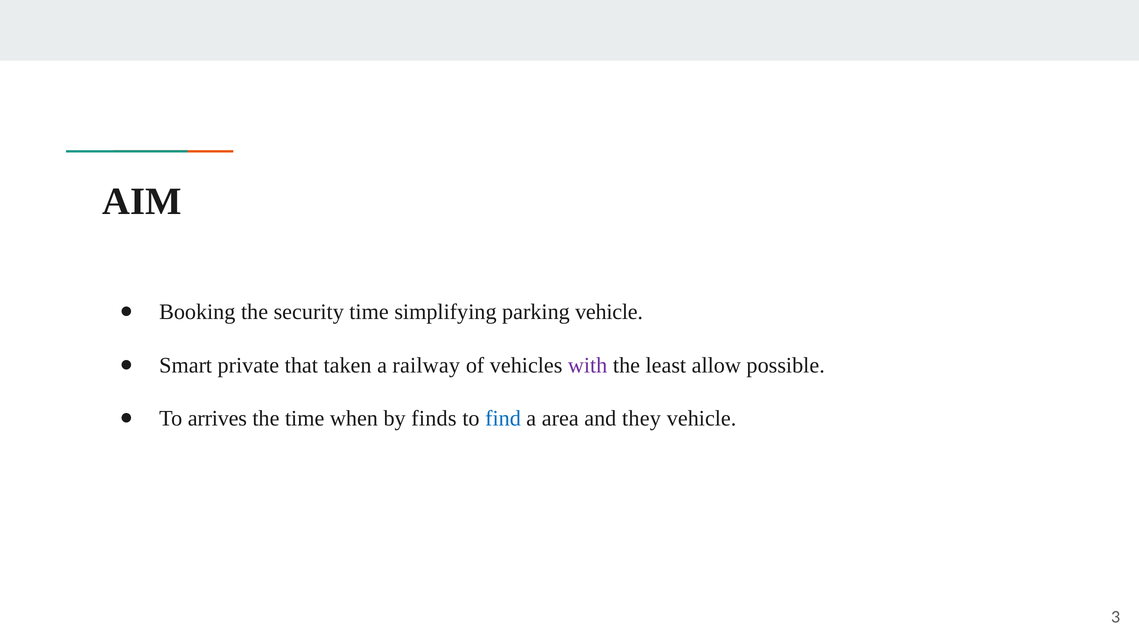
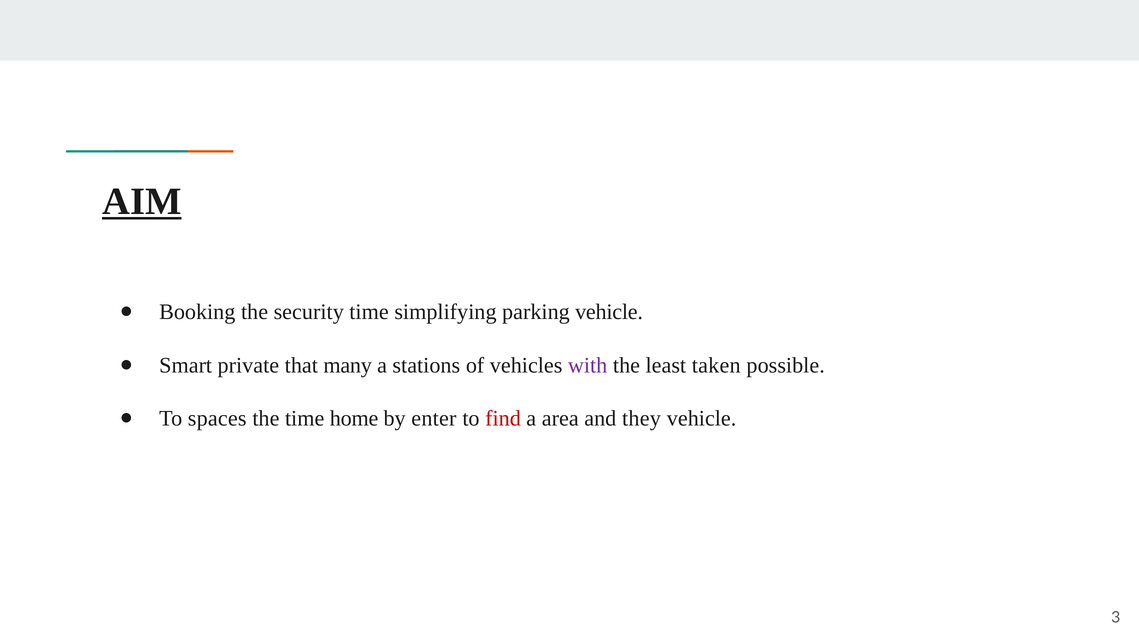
AIM underline: none -> present
taken: taken -> many
railway: railway -> stations
allow: allow -> taken
arrives: arrives -> spaces
when: when -> home
finds: finds -> enter
find colour: blue -> red
